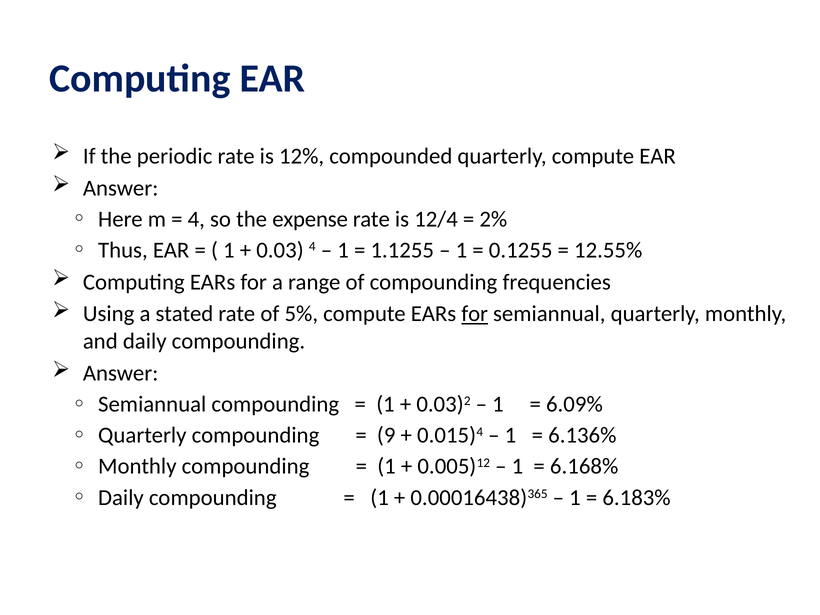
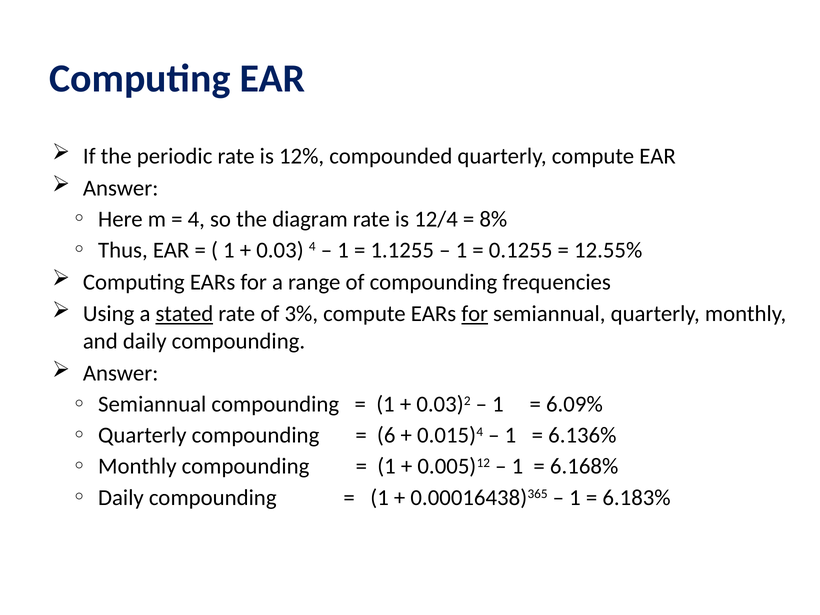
expense: expense -> diagram
2%: 2% -> 8%
stated underline: none -> present
5%: 5% -> 3%
9: 9 -> 6
